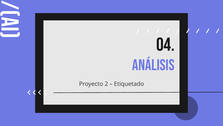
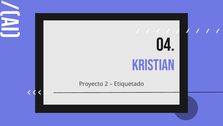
Análisis: Análisis -> Kristian
